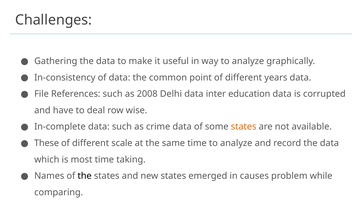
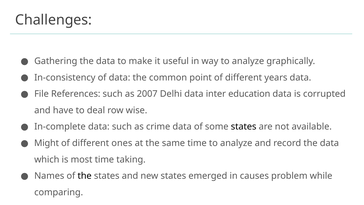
2008: 2008 -> 2007
states at (244, 127) colour: orange -> black
These: These -> Might
scale: scale -> ones
